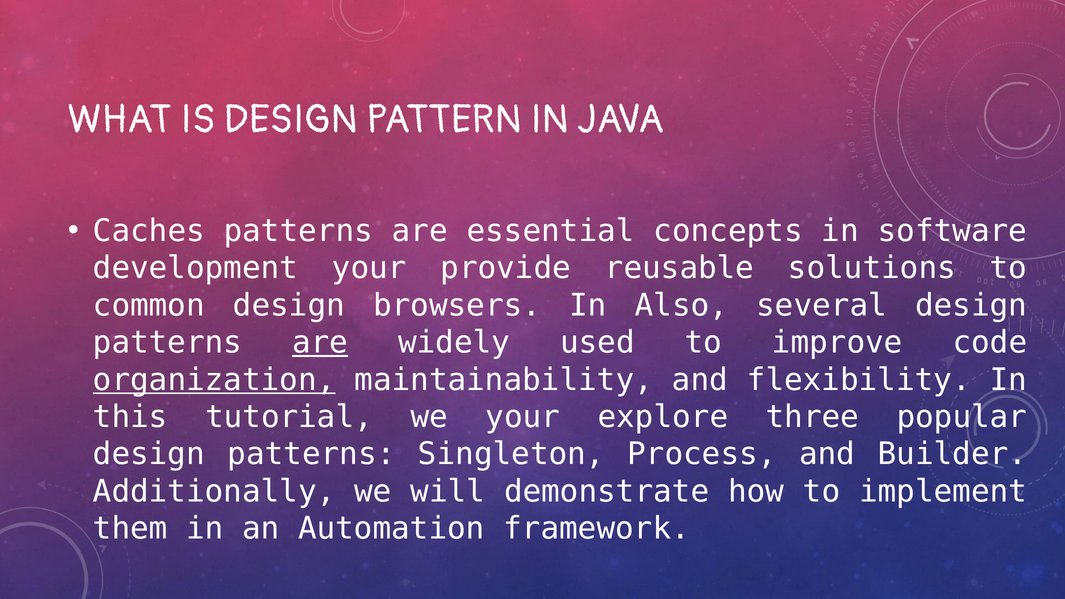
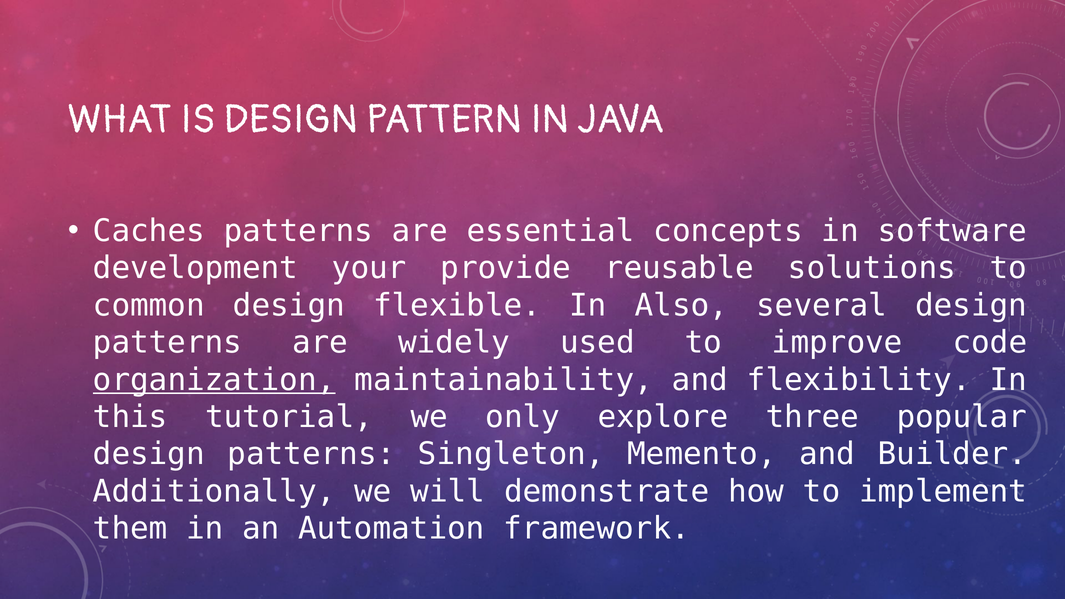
browsers: browsers -> flexible
are at (320, 343) underline: present -> none
we your: your -> only
Process: Process -> Memento
